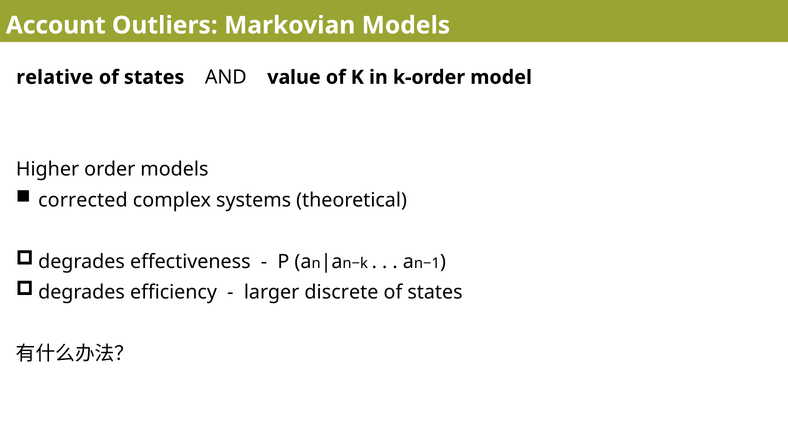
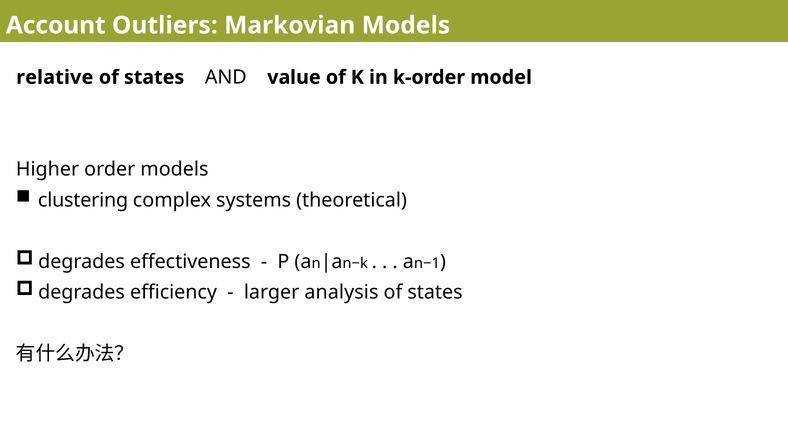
corrected: corrected -> clustering
discrete: discrete -> analysis
